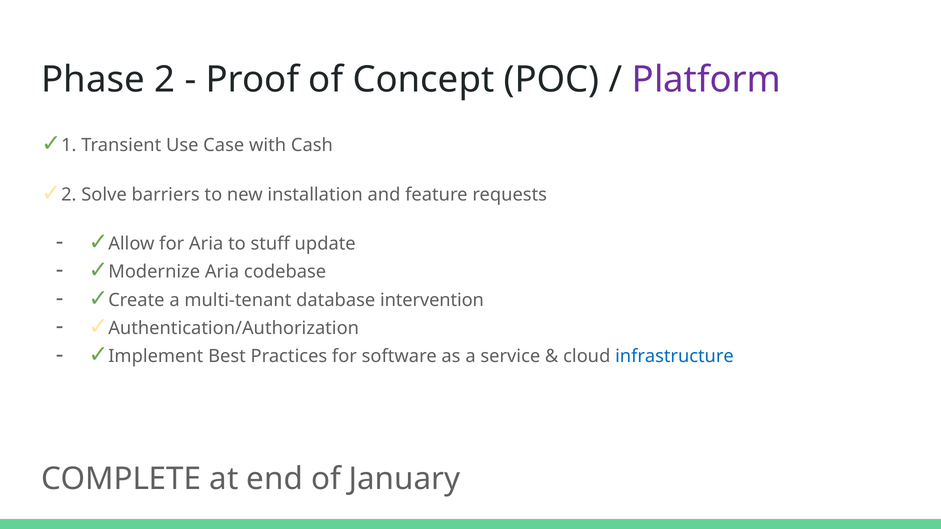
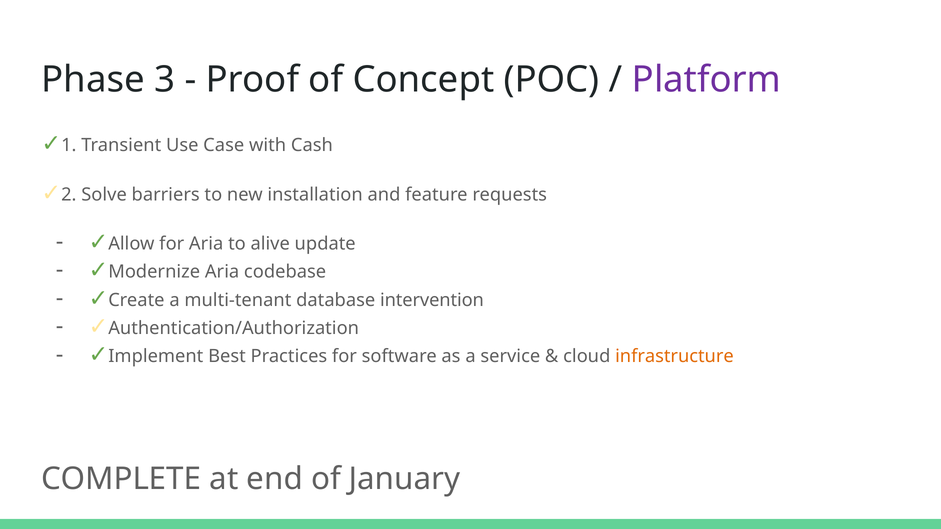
Phase 2: 2 -> 3
stuff: stuff -> alive
infrastructure colour: blue -> orange
